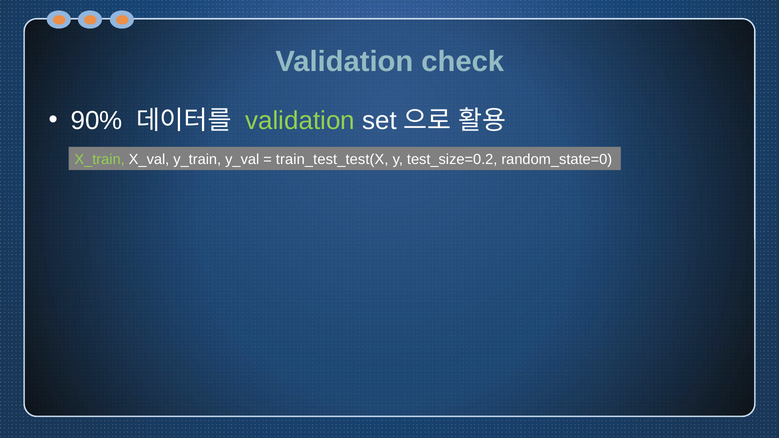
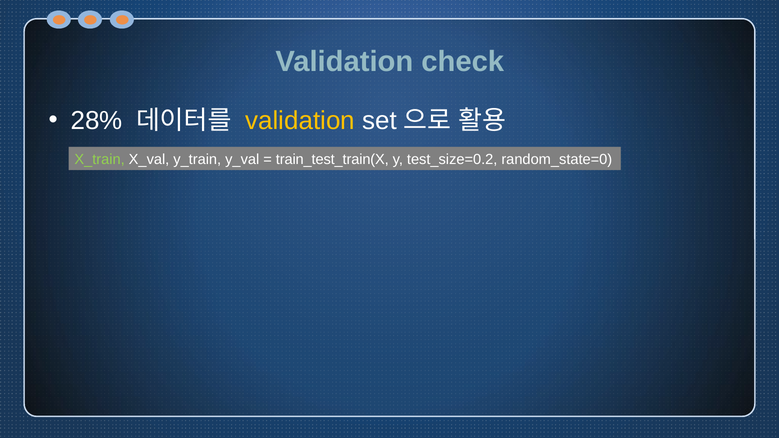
90%: 90% -> 28%
validation at (300, 121) colour: light green -> yellow
train_test_test(X: train_test_test(X -> train_test_train(X
